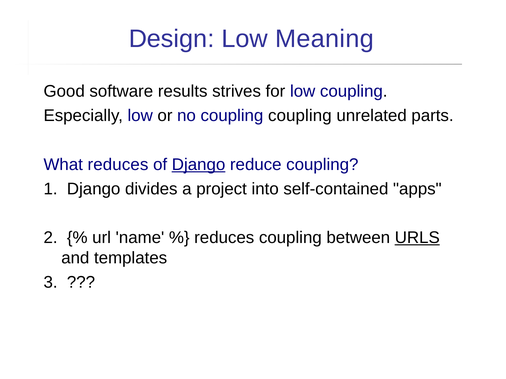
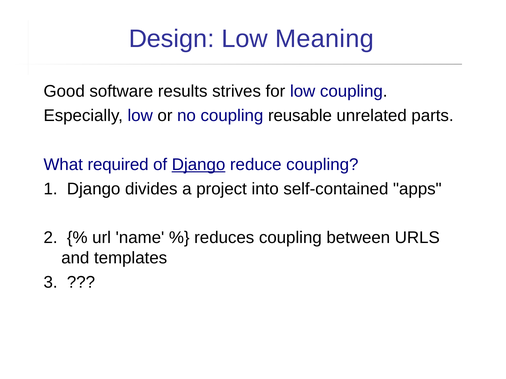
coupling coupling: coupling -> reusable
What reduces: reduces -> required
URLS underline: present -> none
